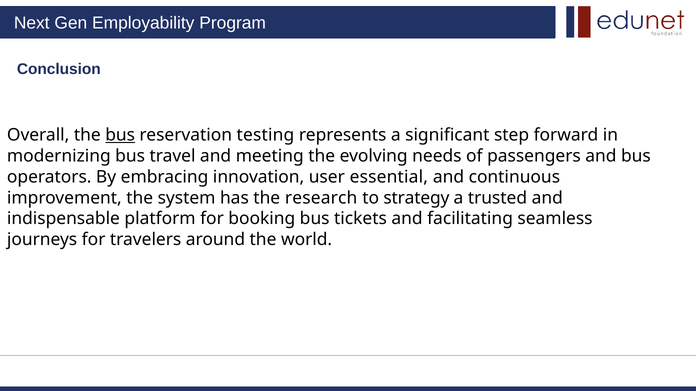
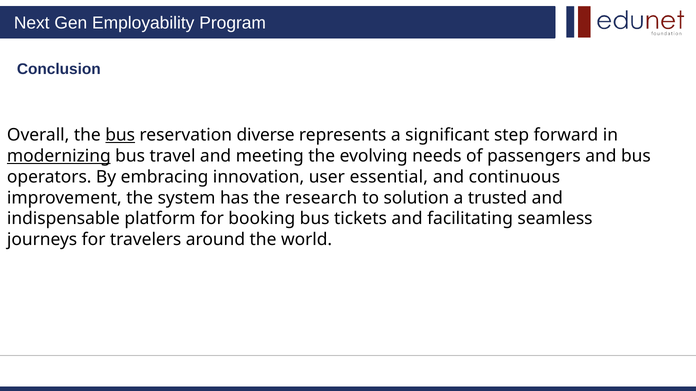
testing: testing -> diverse
modernizing underline: none -> present
strategy: strategy -> solution
